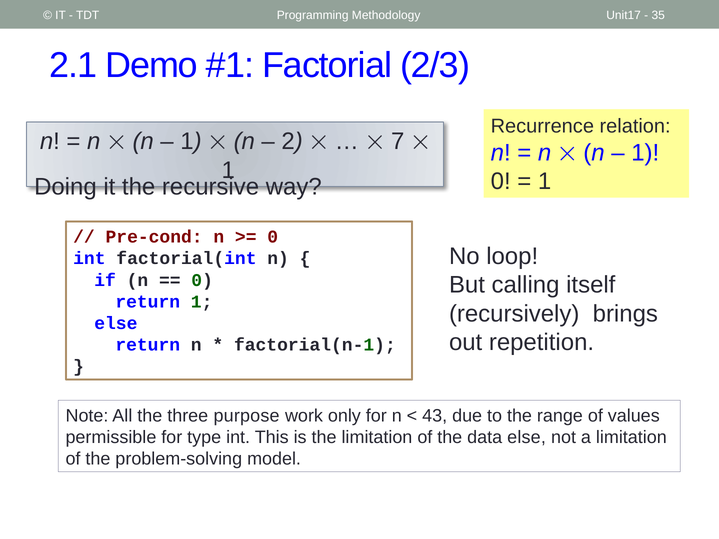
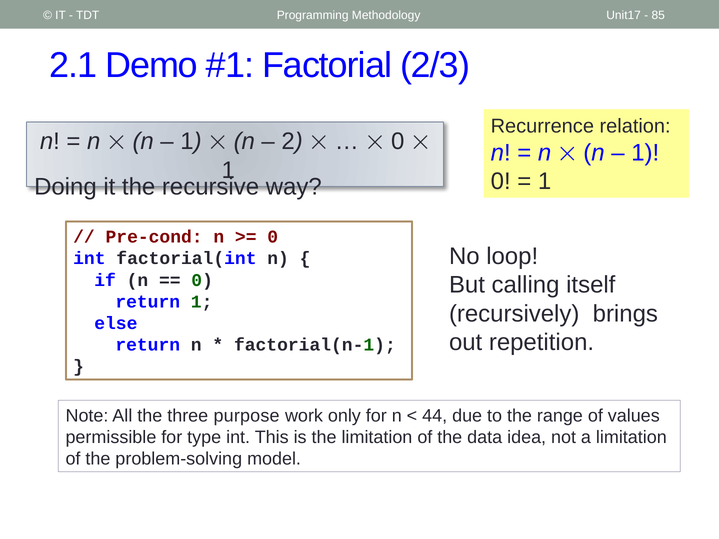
35: 35 -> 85
7 at (398, 141): 7 -> 0
43: 43 -> 44
data else: else -> idea
